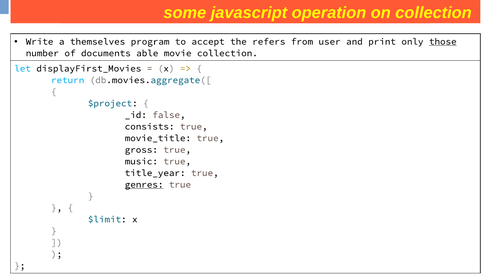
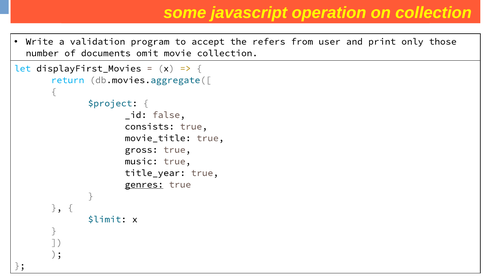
themselves: themselves -> validation
those underline: present -> none
able: able -> omit
